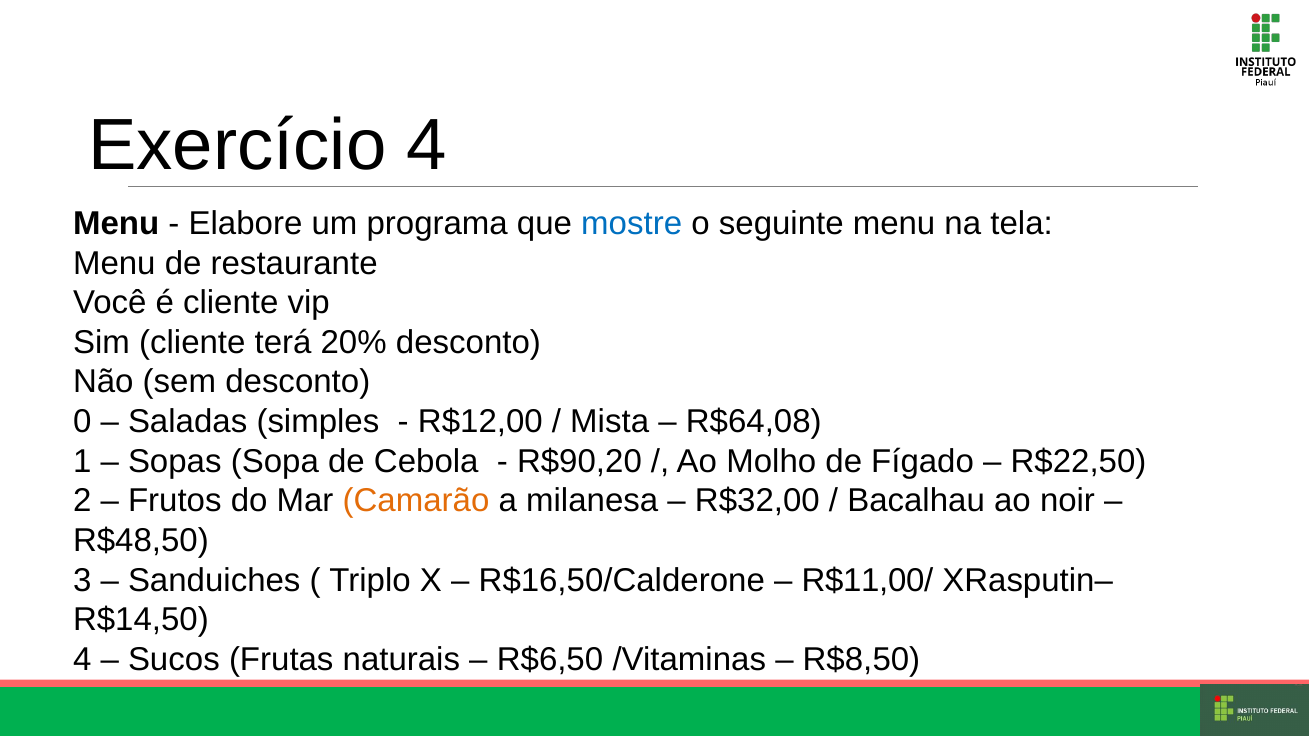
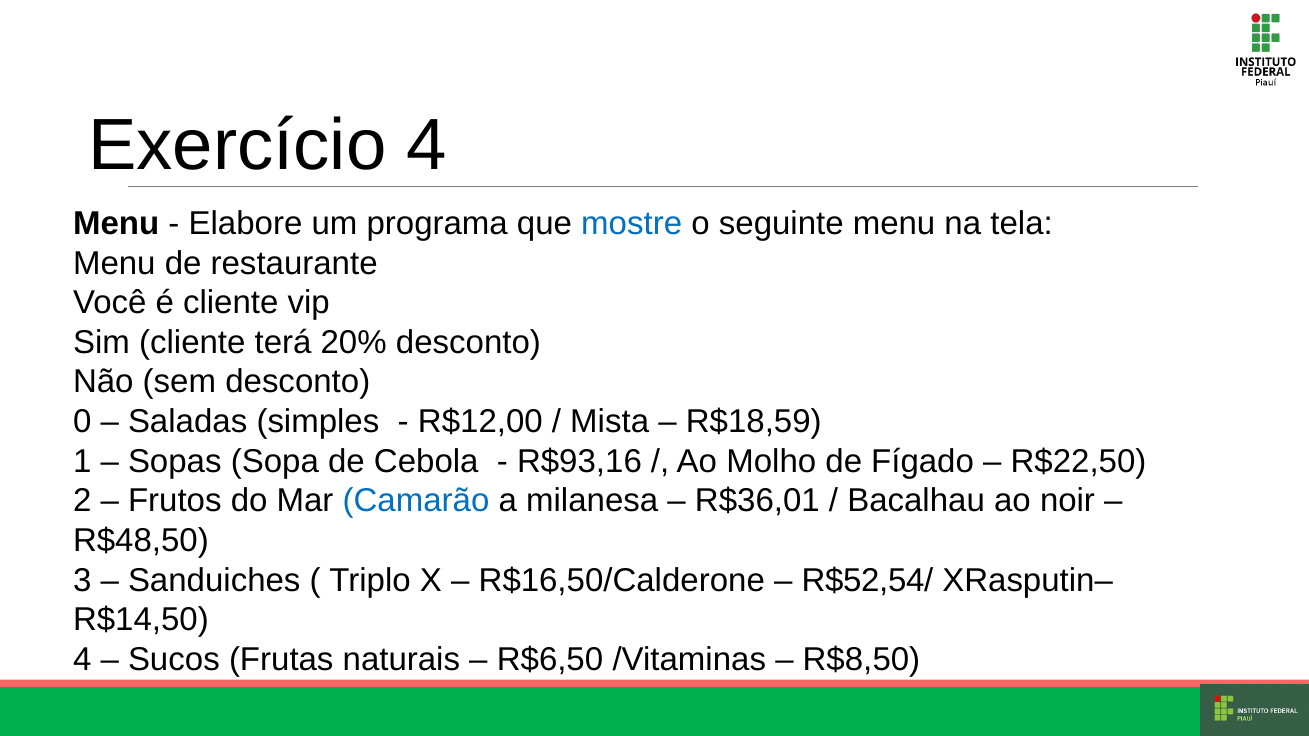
R$64,08: R$64,08 -> R$18,59
R$90,20: R$90,20 -> R$93,16
Camarão colour: orange -> blue
R$32,00: R$32,00 -> R$36,01
R$11,00/: R$11,00/ -> R$52,54/
